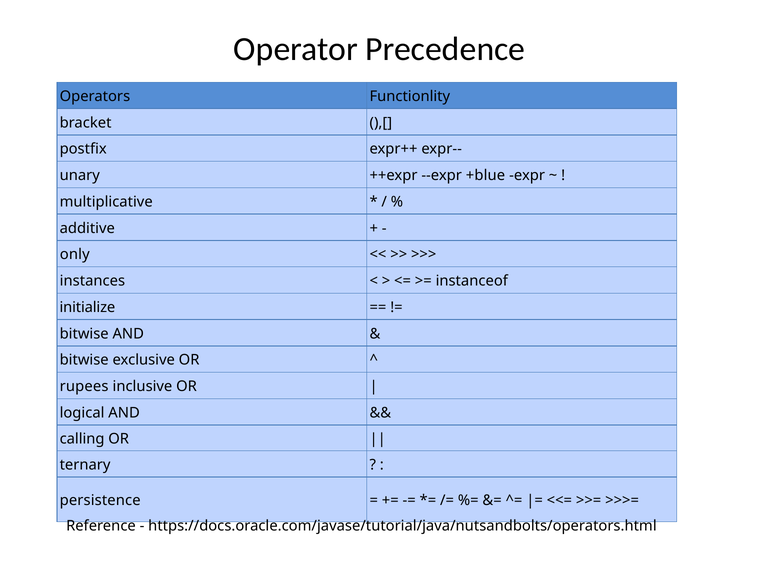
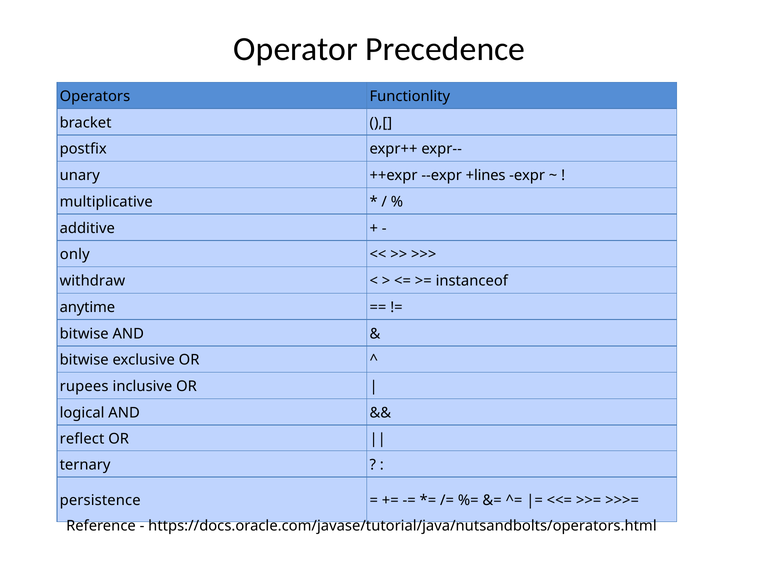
+blue: +blue -> +lines
instances: instances -> withdraw
initialize: initialize -> anytime
calling: calling -> reflect
